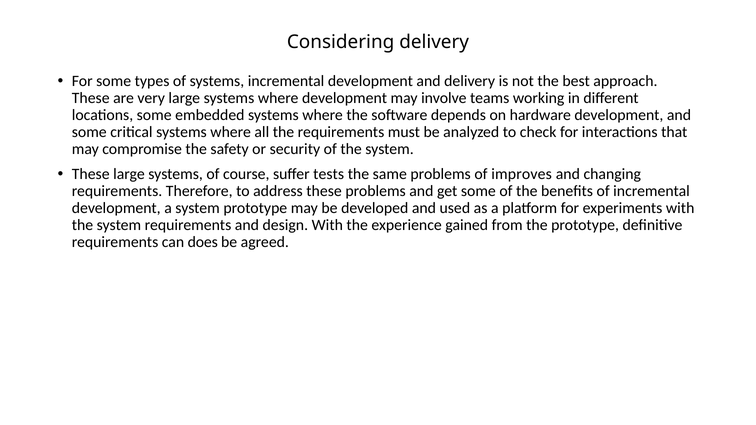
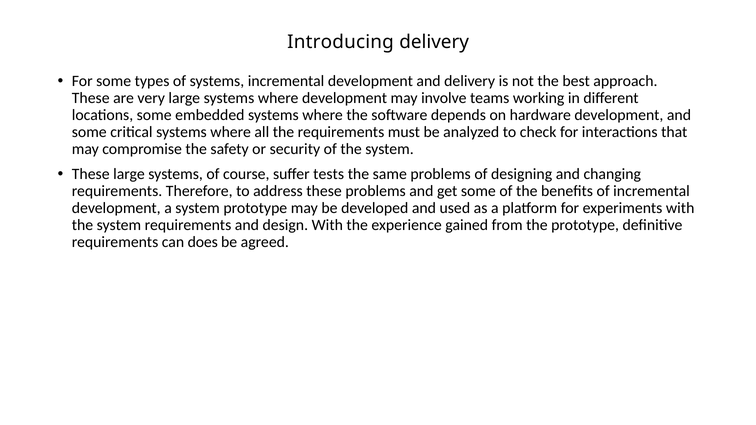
Considering: Considering -> Introducing
improves: improves -> designing
